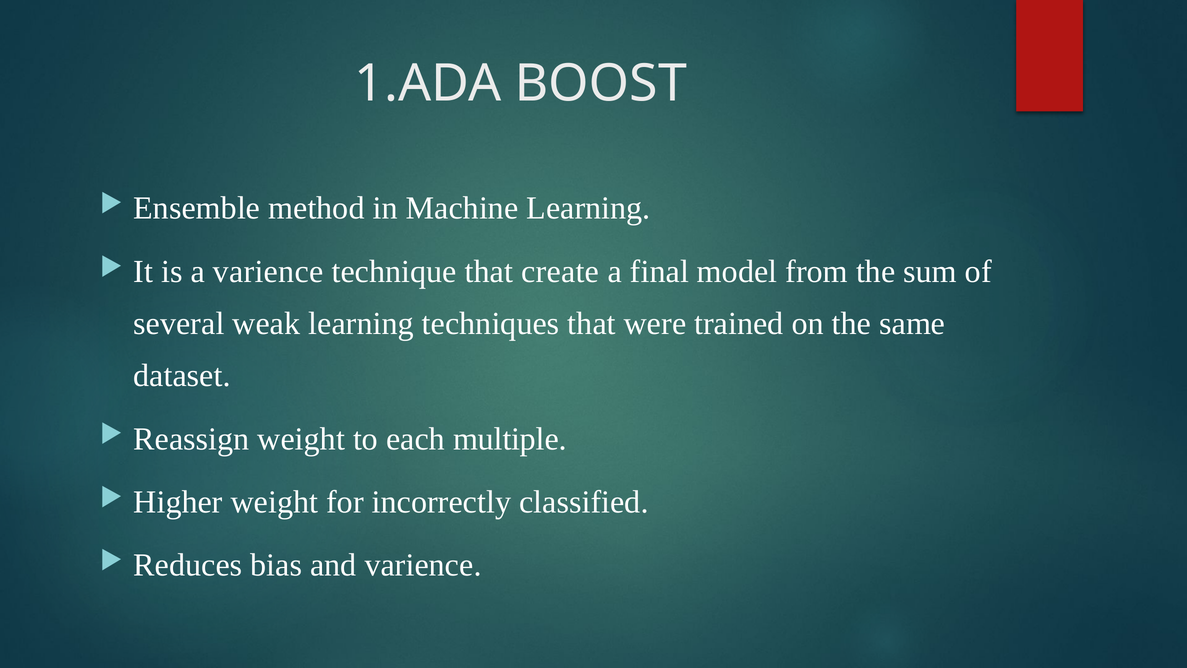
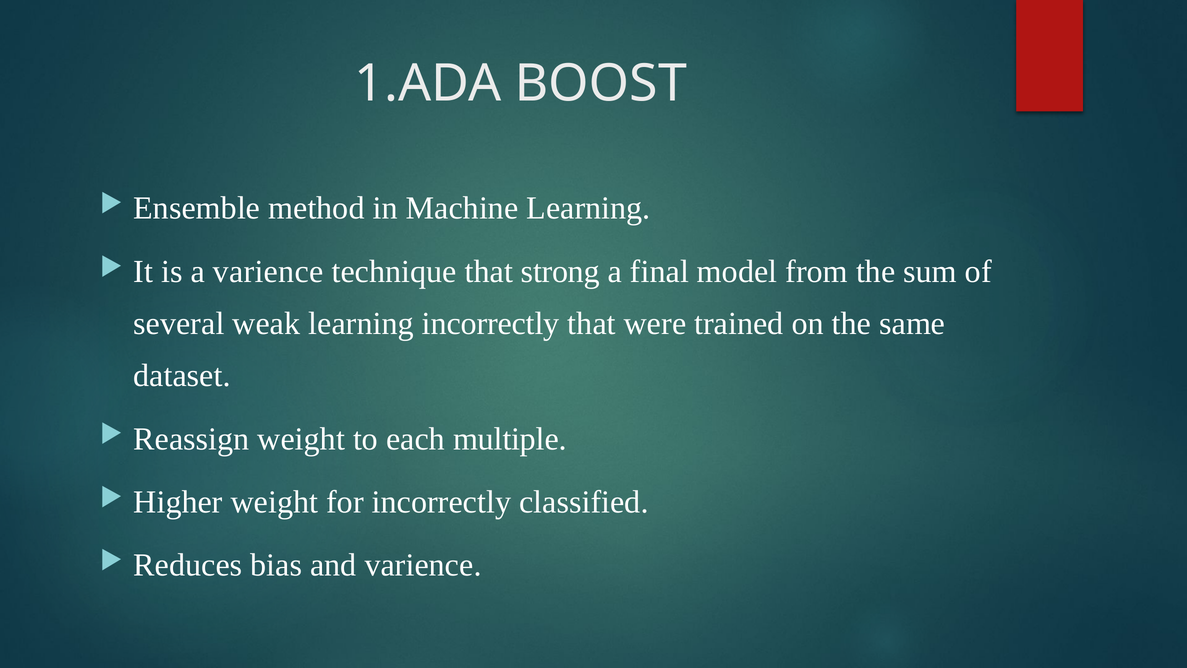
create: create -> strong
learning techniques: techniques -> incorrectly
